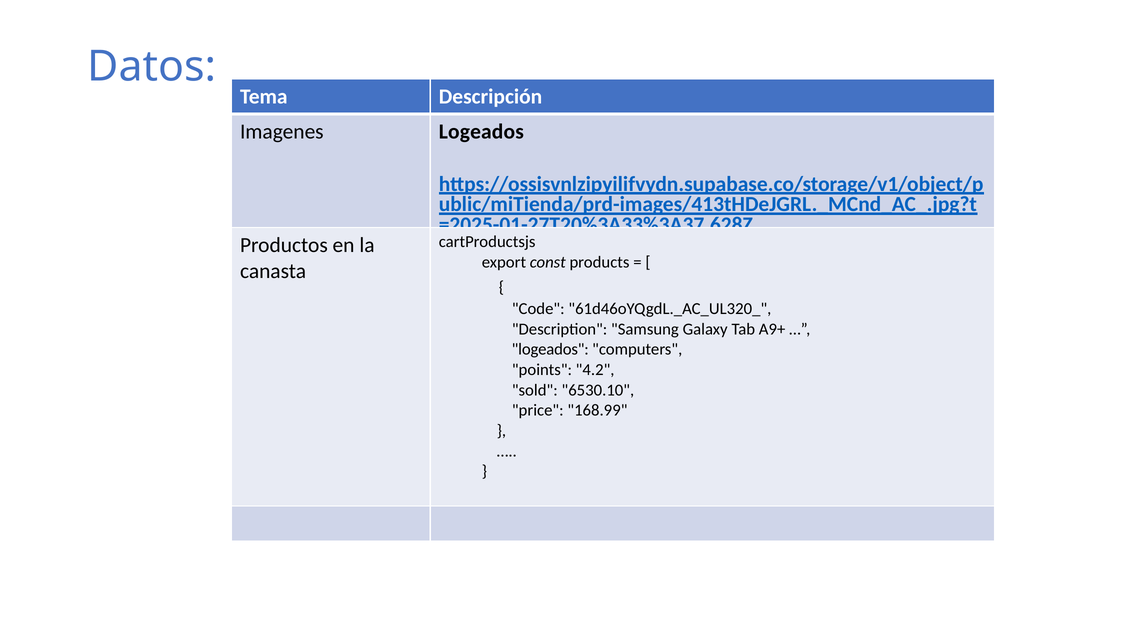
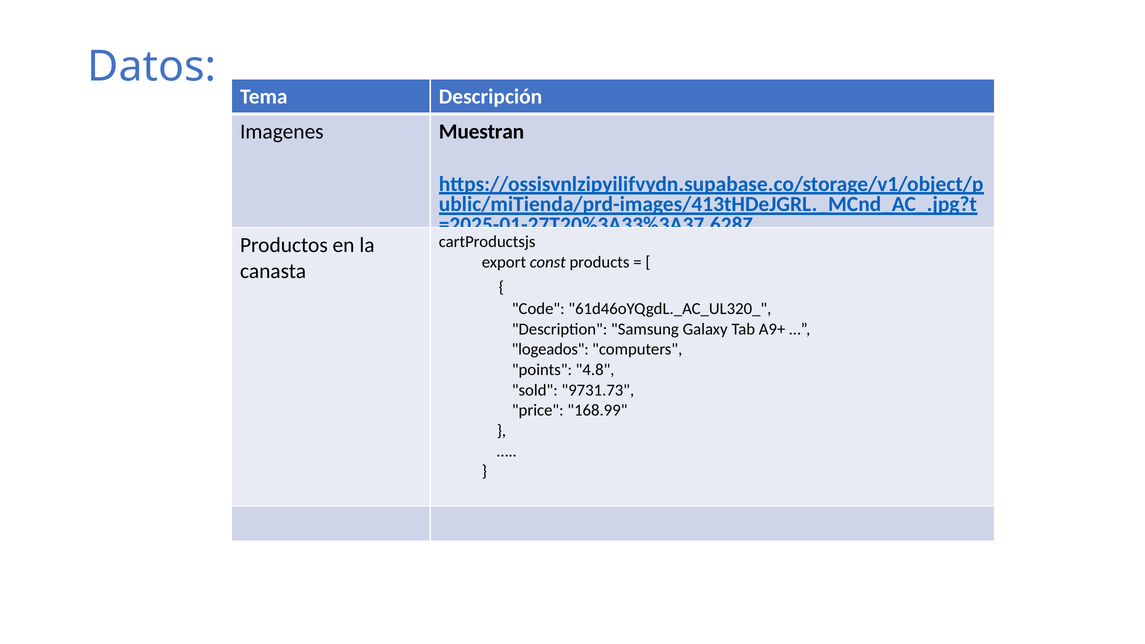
Imagenes Logeados: Logeados -> Muestran
4.2: 4.2 -> 4.8
6530.10: 6530.10 -> 9731.73
